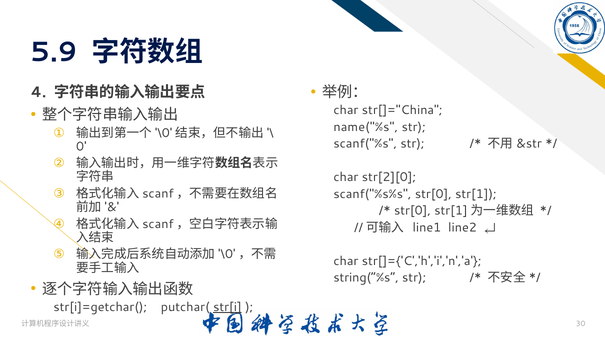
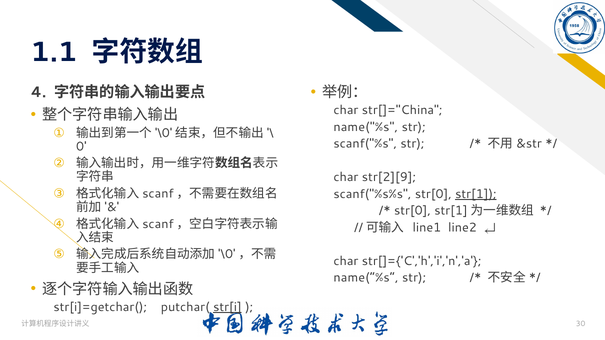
5.9: 5.9 -> 1.1
str[2][0: str[2][0 -> str[2][9
str[1 underline: none -> present
string(“%s: string(“%s -> name(“%s
